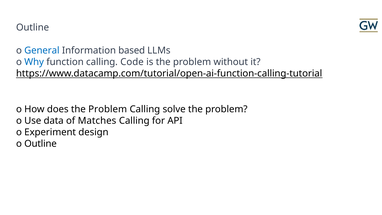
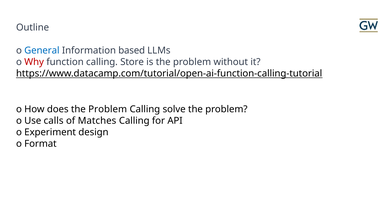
Why colour: blue -> red
Code: Code -> Store
data: data -> calls
o Outline: Outline -> Format
